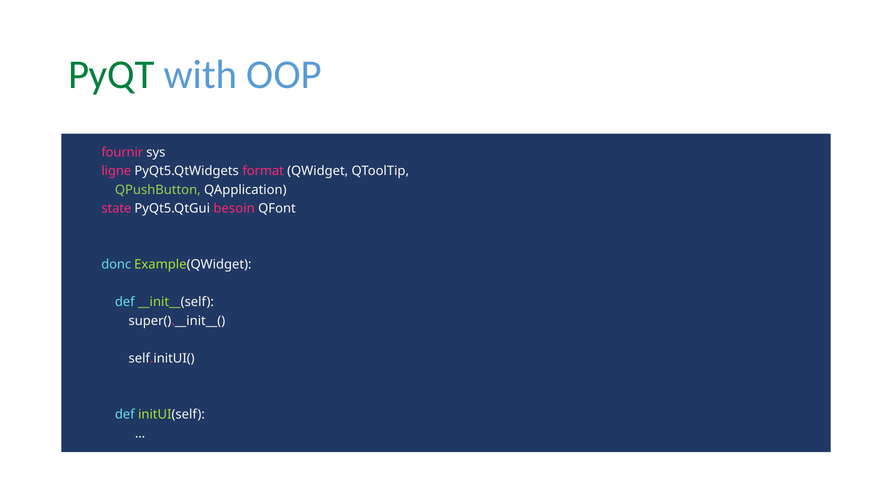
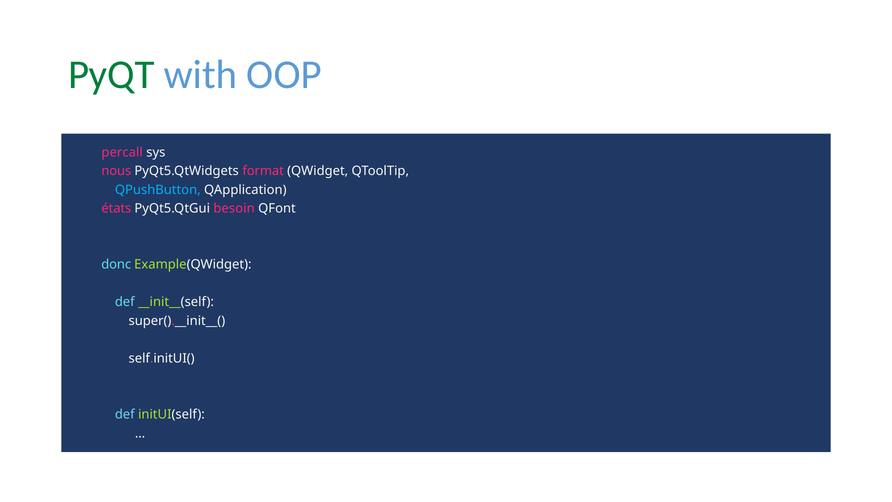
fournir: fournir -> percall
ligne: ligne -> nous
QPushButton colour: light green -> light blue
state: state -> états
